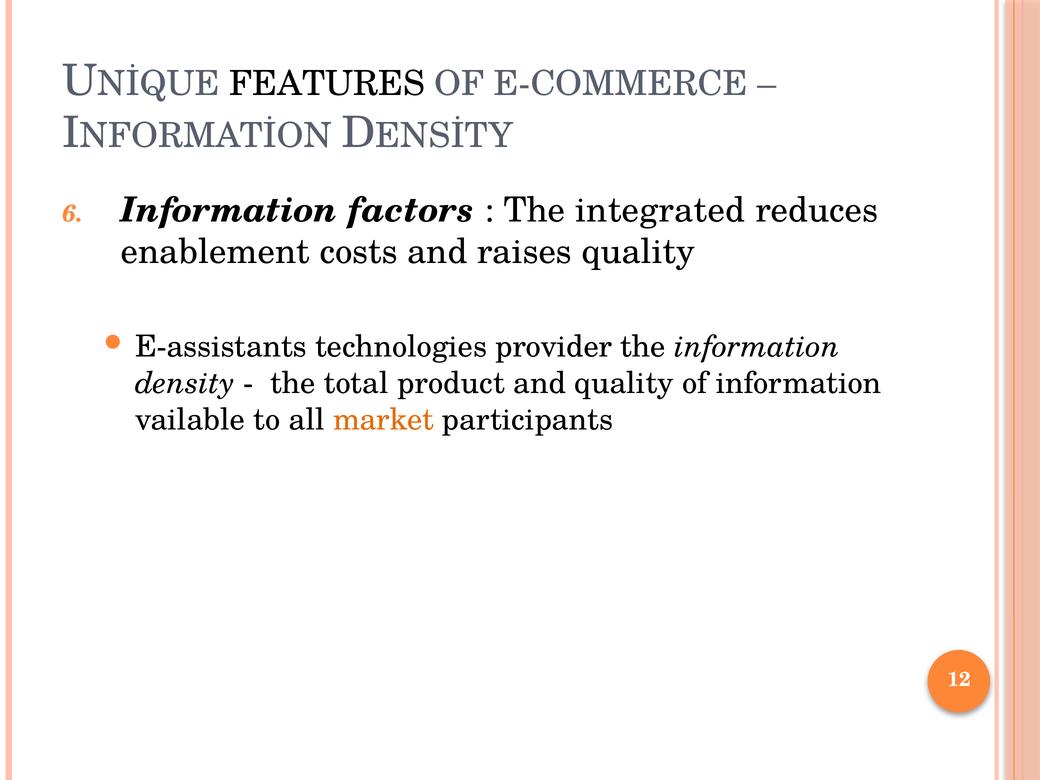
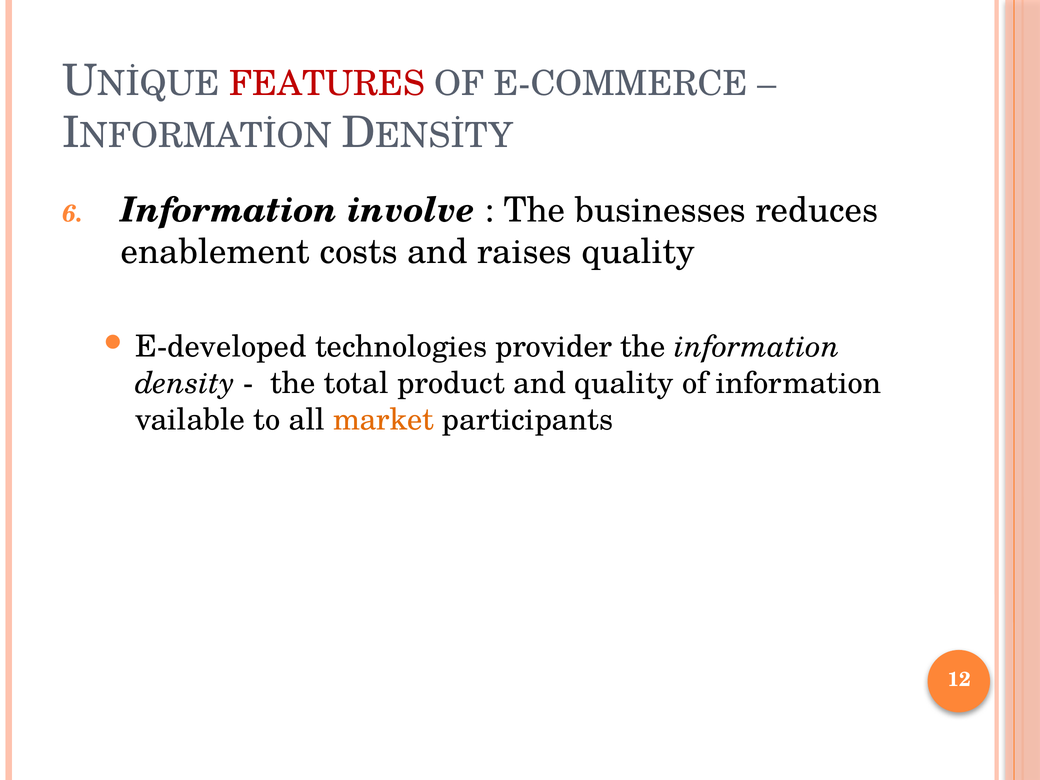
FEATURES colour: black -> red
factors: factors -> involve
integrated: integrated -> businesses
E-assistants: E-assistants -> E-developed
